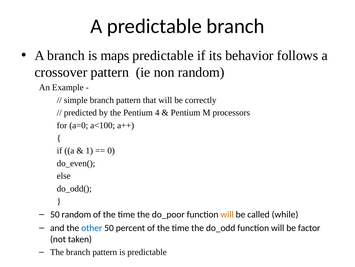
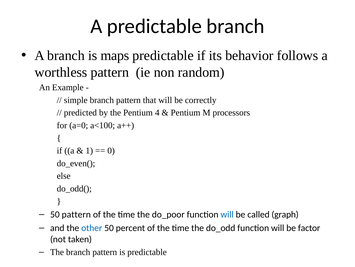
crossover: crossover -> worthless
50 random: random -> pattern
will at (227, 214) colour: orange -> blue
while: while -> graph
